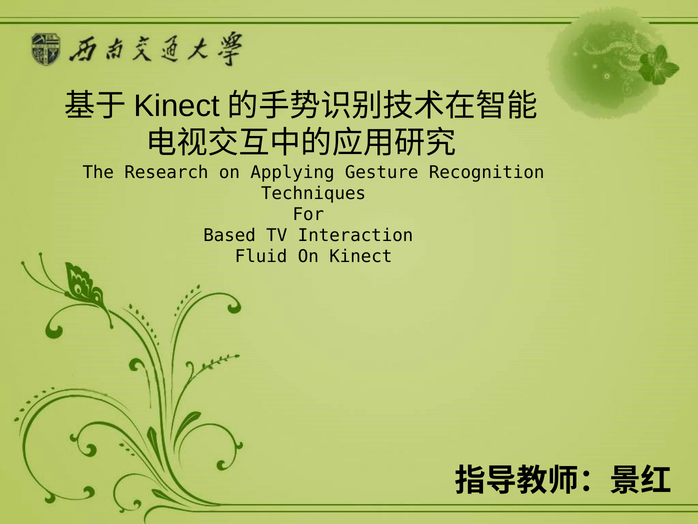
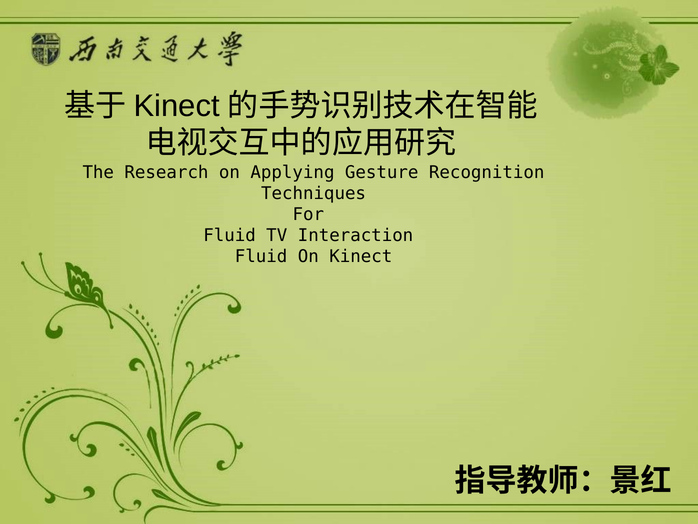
Based at (230, 235): Based -> Fluid
